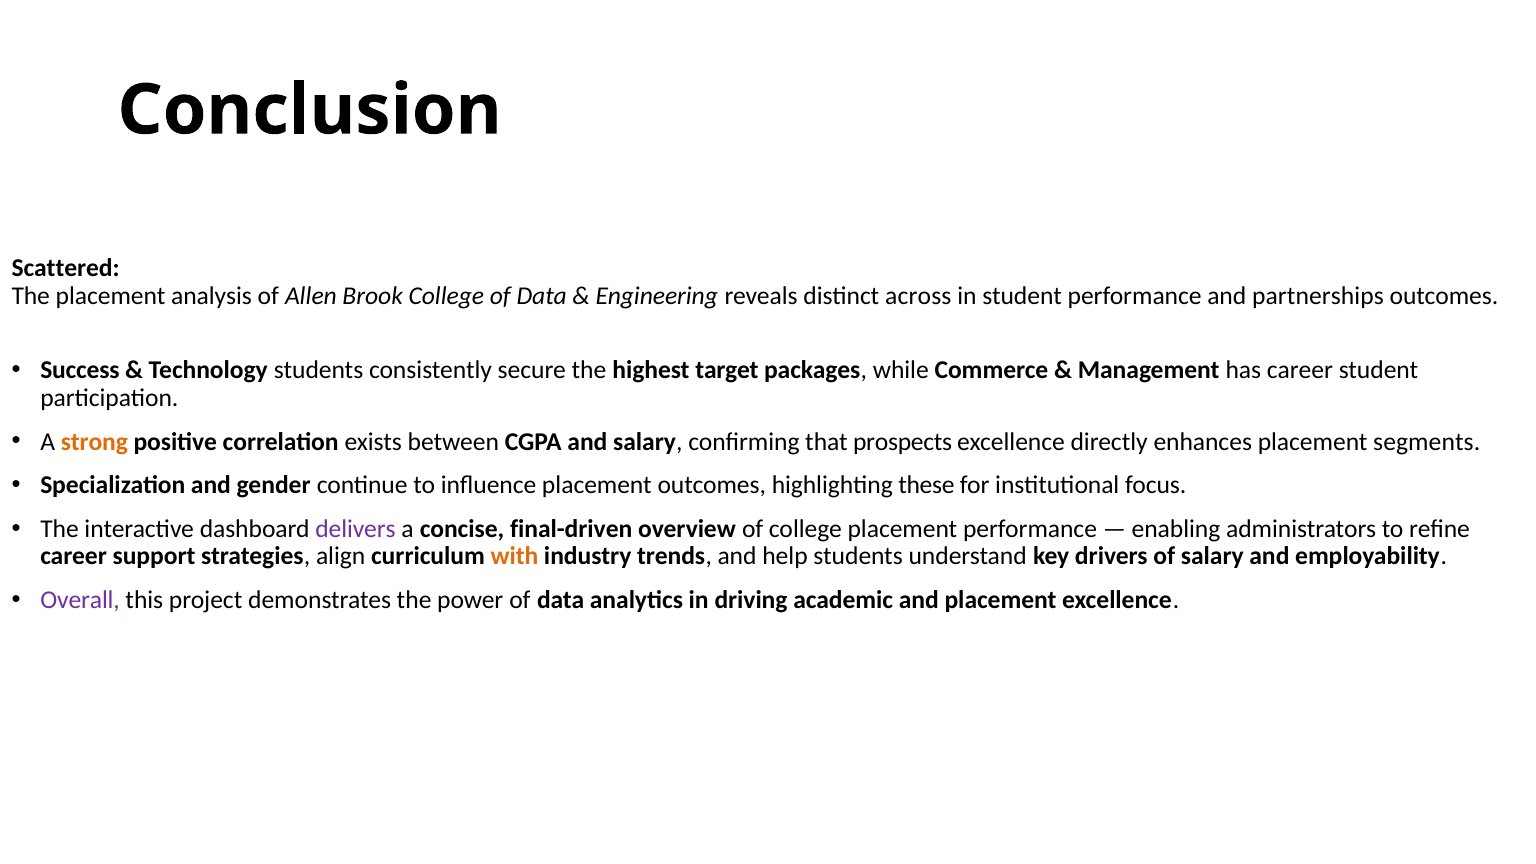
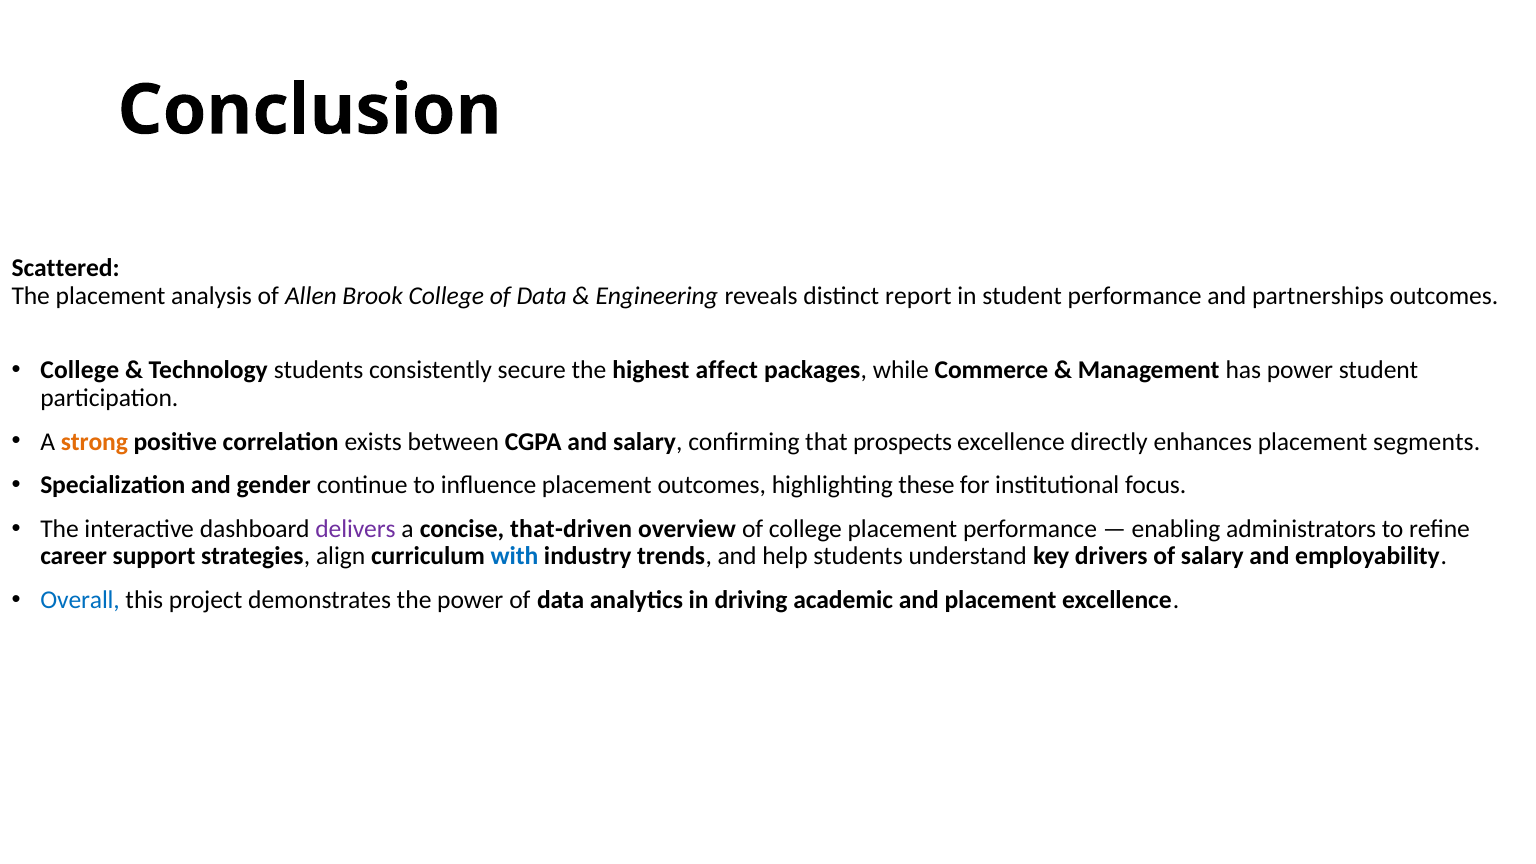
across: across -> report
Success at (80, 370): Success -> College
target: target -> affect
has career: career -> power
final-driven: final-driven -> that-driven
with colour: orange -> blue
Overall colour: purple -> blue
